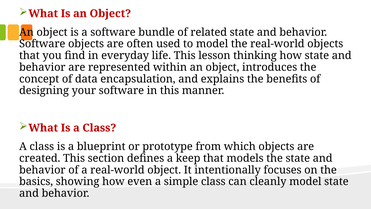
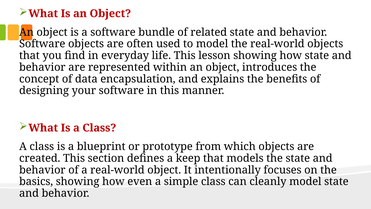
lesson thinking: thinking -> showing
